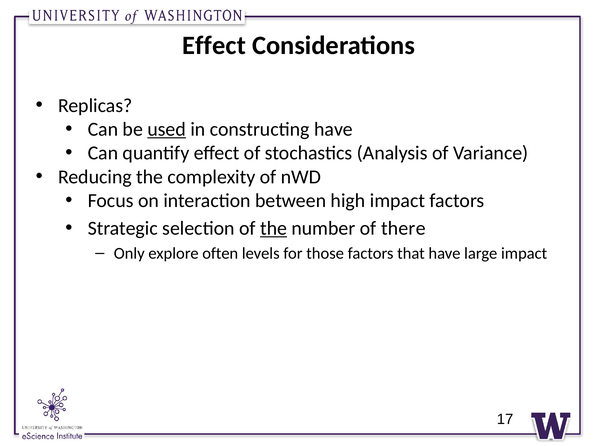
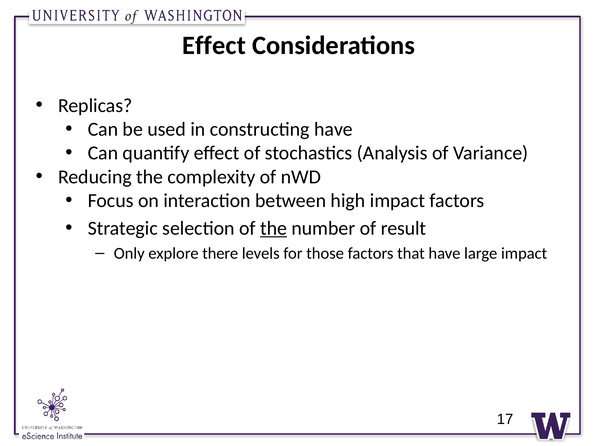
used underline: present -> none
there: there -> result
often: often -> there
